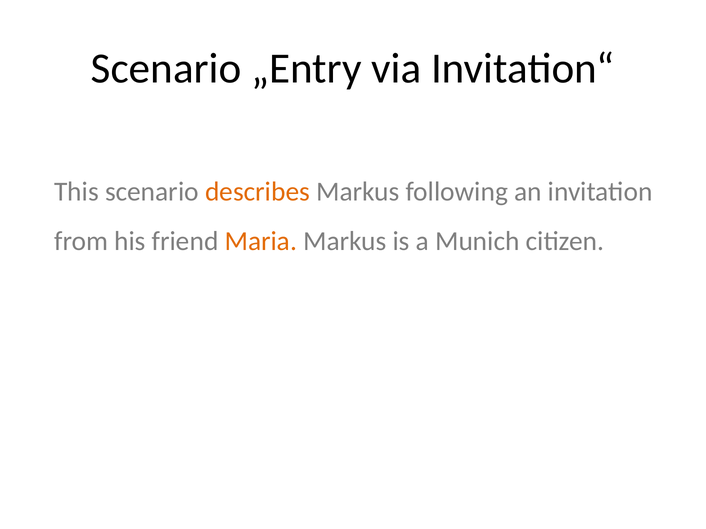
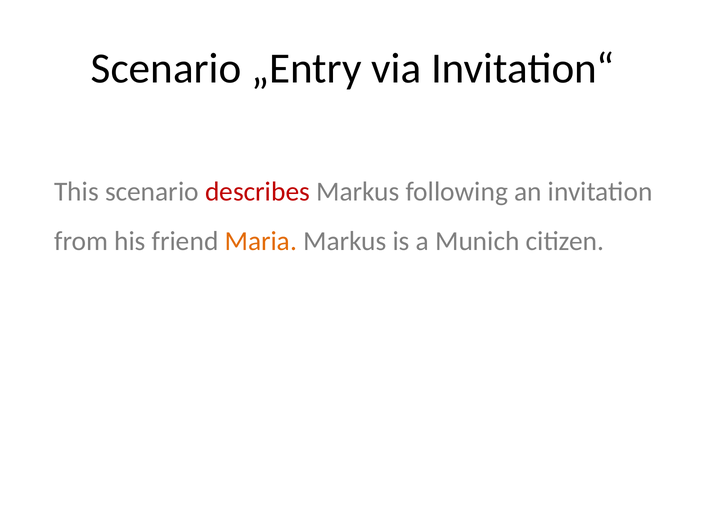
describes colour: orange -> red
